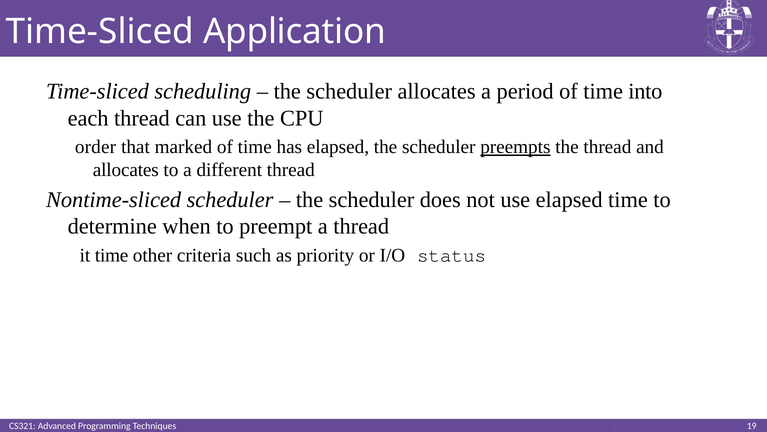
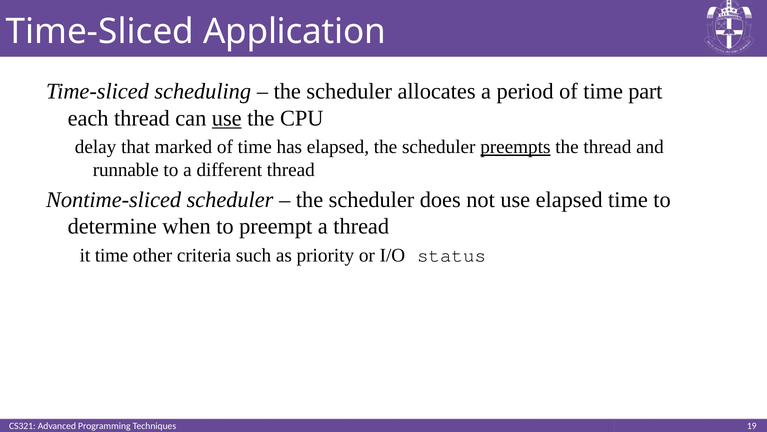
into: into -> part
use at (227, 118) underline: none -> present
order: order -> delay
allocates at (126, 170): allocates -> runnable
